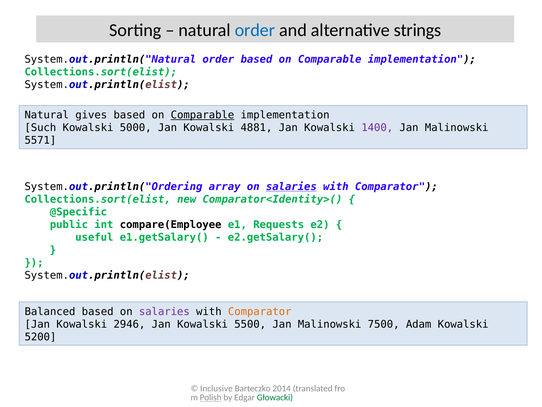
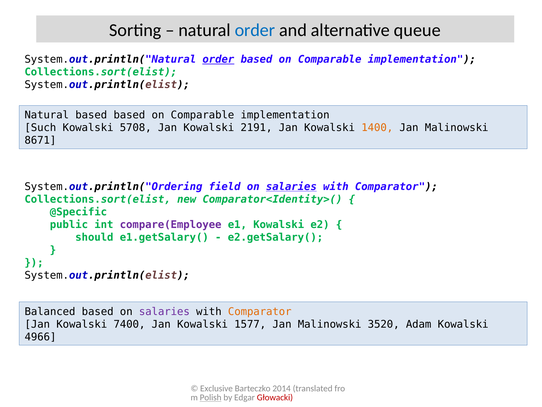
strings: strings -> queue
order at (218, 59) underline: none -> present
Natural gives: gives -> based
Comparable at (202, 115) underline: present -> none
5000: 5000 -> 5708
4881: 4881 -> 2191
1400 colour: purple -> orange
5571: 5571 -> 8671
array: array -> field
compare(Employee colour: black -> purple
e1 Requests: Requests -> Kowalski
useful: useful -> should
2946: 2946 -> 7400
5500: 5500 -> 1577
7500: 7500 -> 3520
5200: 5200 -> 4966
Inclusive: Inclusive -> Exclusive
Głowacki colour: green -> red
